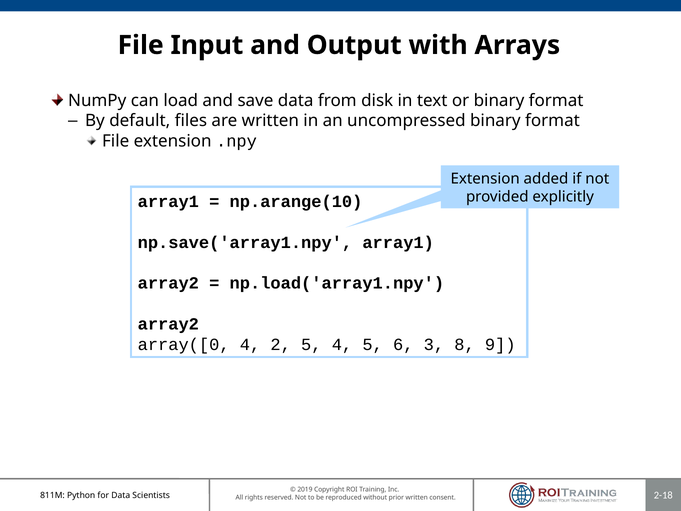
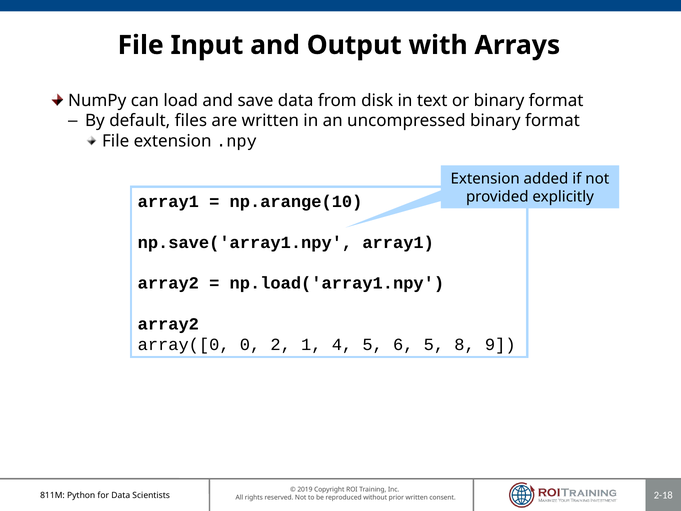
array([0 4: 4 -> 0
2 5: 5 -> 1
6 3: 3 -> 5
